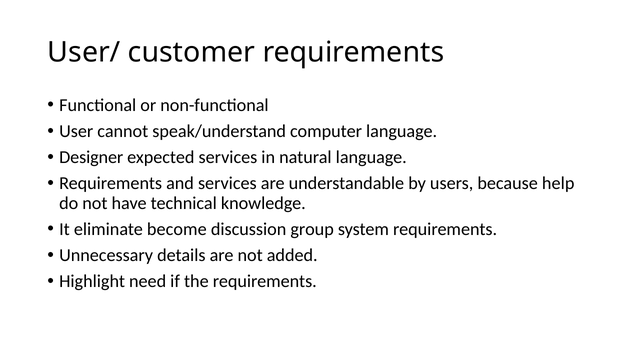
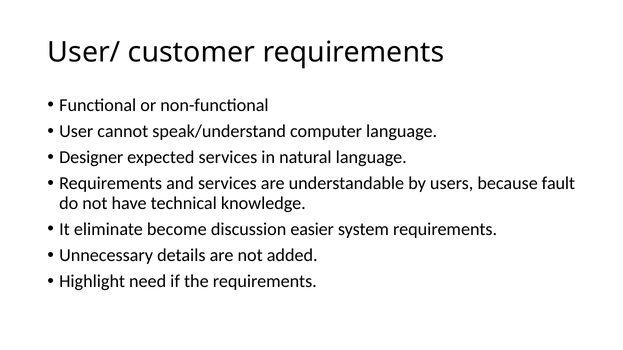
help: help -> fault
group: group -> easier
